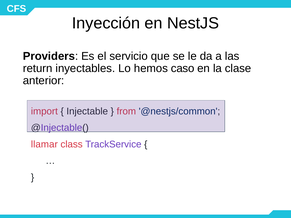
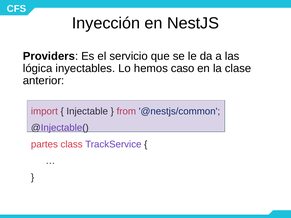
return: return -> lógica
llamar: llamar -> partes
